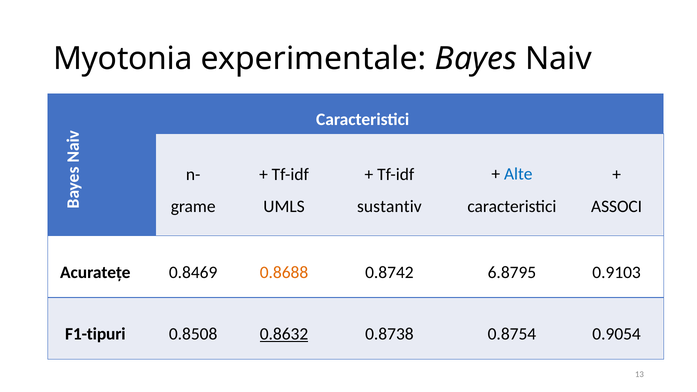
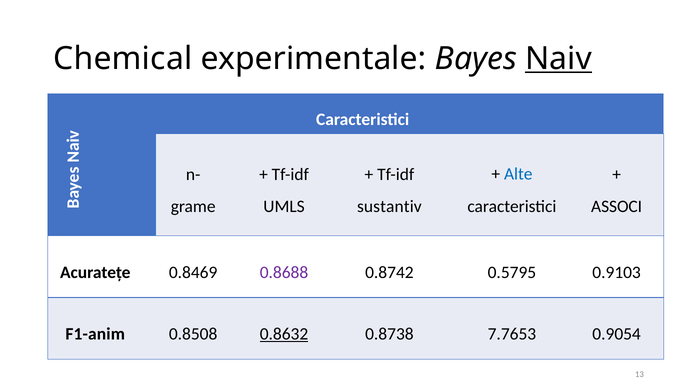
Myotonia: Myotonia -> Chemical
Naiv underline: none -> present
0.8688 colour: orange -> purple
6.8795: 6.8795 -> 0.5795
F1-tipuri: F1-tipuri -> F1-anim
0.8754: 0.8754 -> 7.7653
